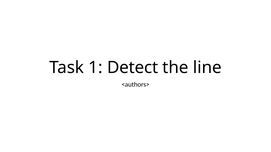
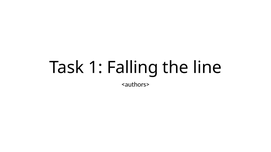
Detect: Detect -> Falling
